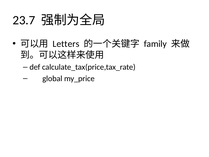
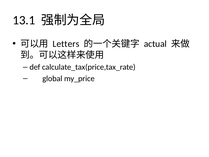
23.7: 23.7 -> 13.1
family: family -> actual
